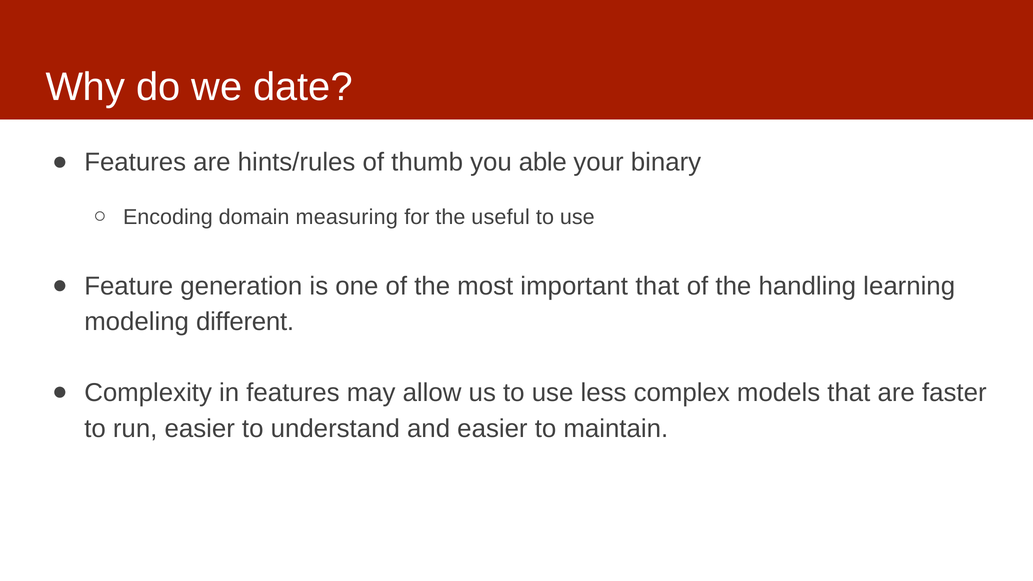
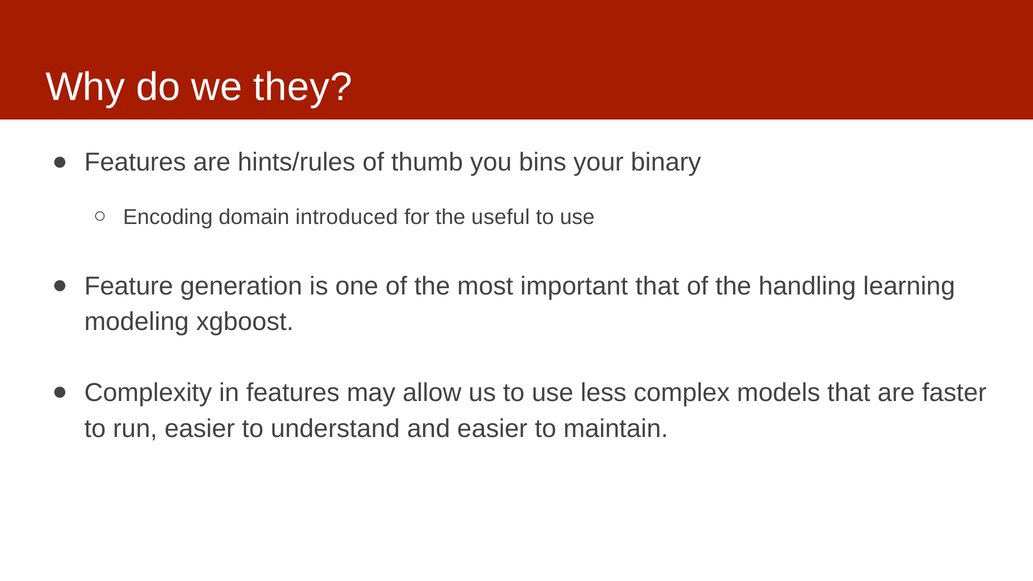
date: date -> they
able: able -> bins
measuring: measuring -> introduced
different: different -> xgboost
